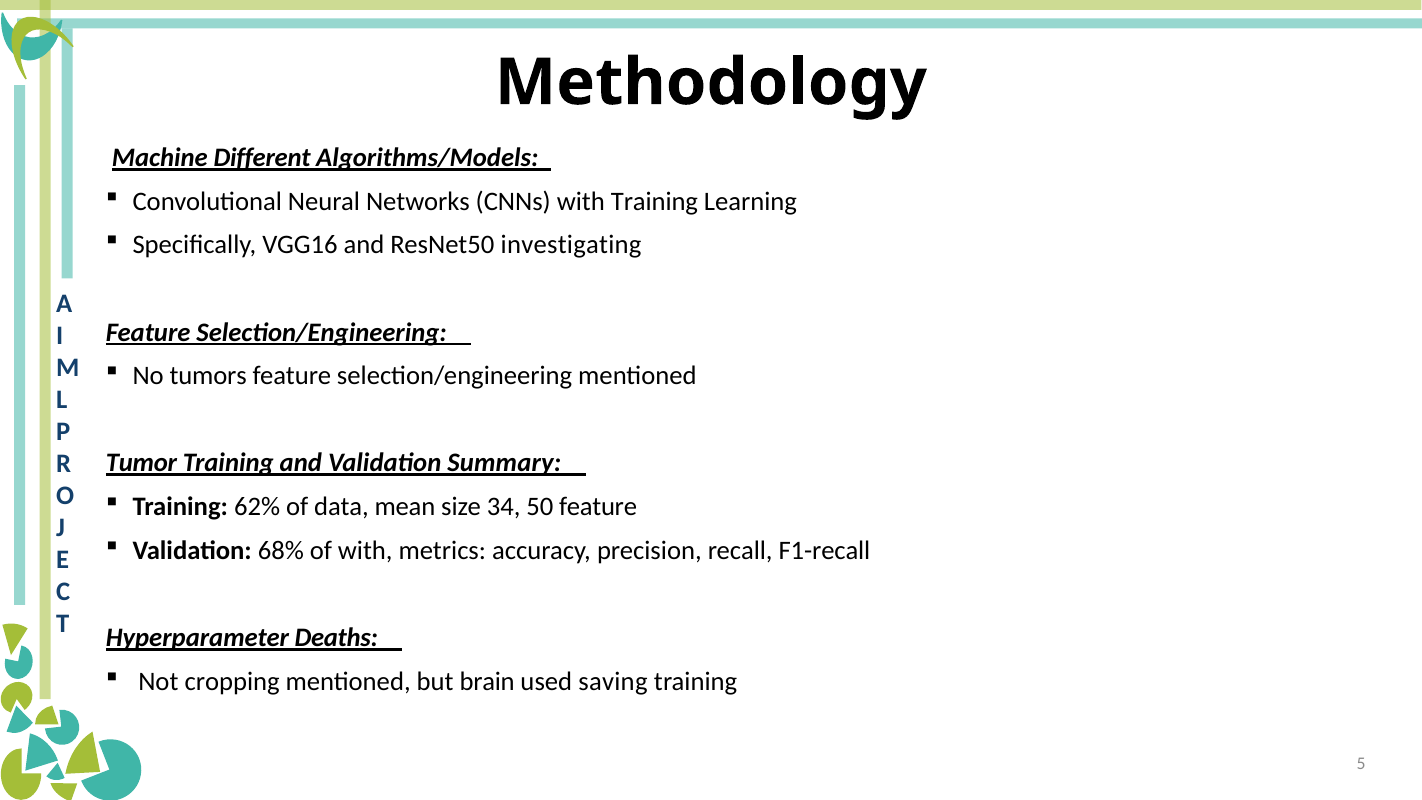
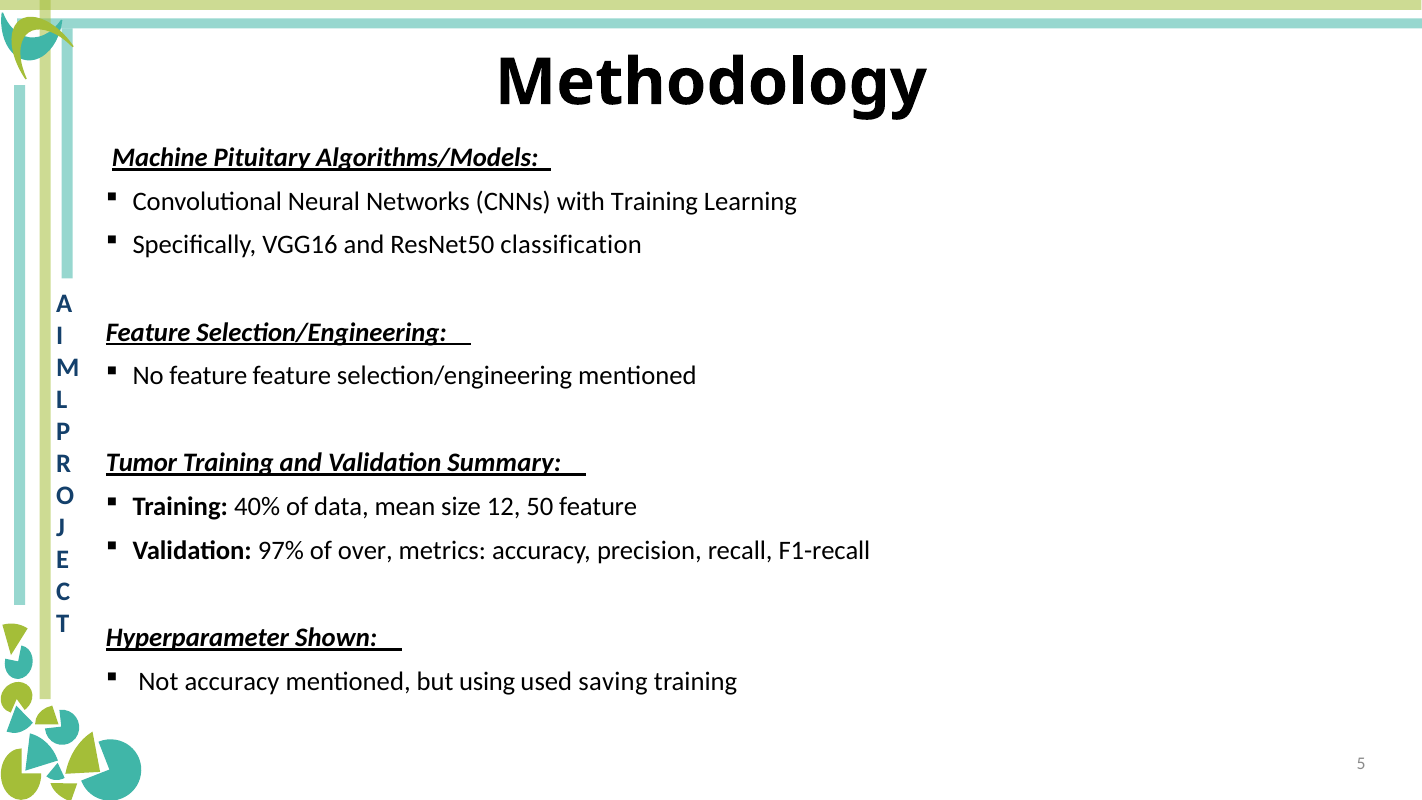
Different: Different -> Pituitary
investigating: investigating -> classification
No tumors: tumors -> feature
62%: 62% -> 40%
34: 34 -> 12
68%: 68% -> 97%
of with: with -> over
Deaths: Deaths -> Shown
Not cropping: cropping -> accuracy
brain: brain -> using
